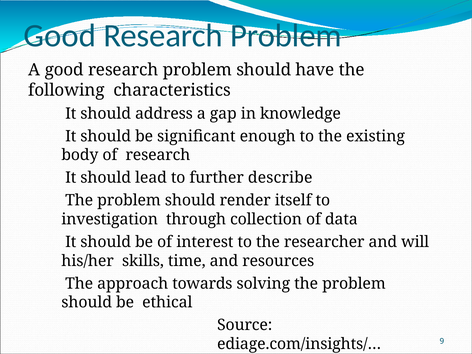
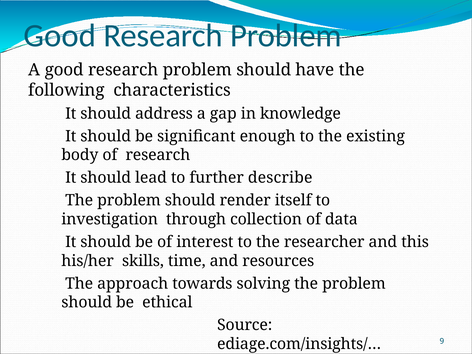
will: will -> this
